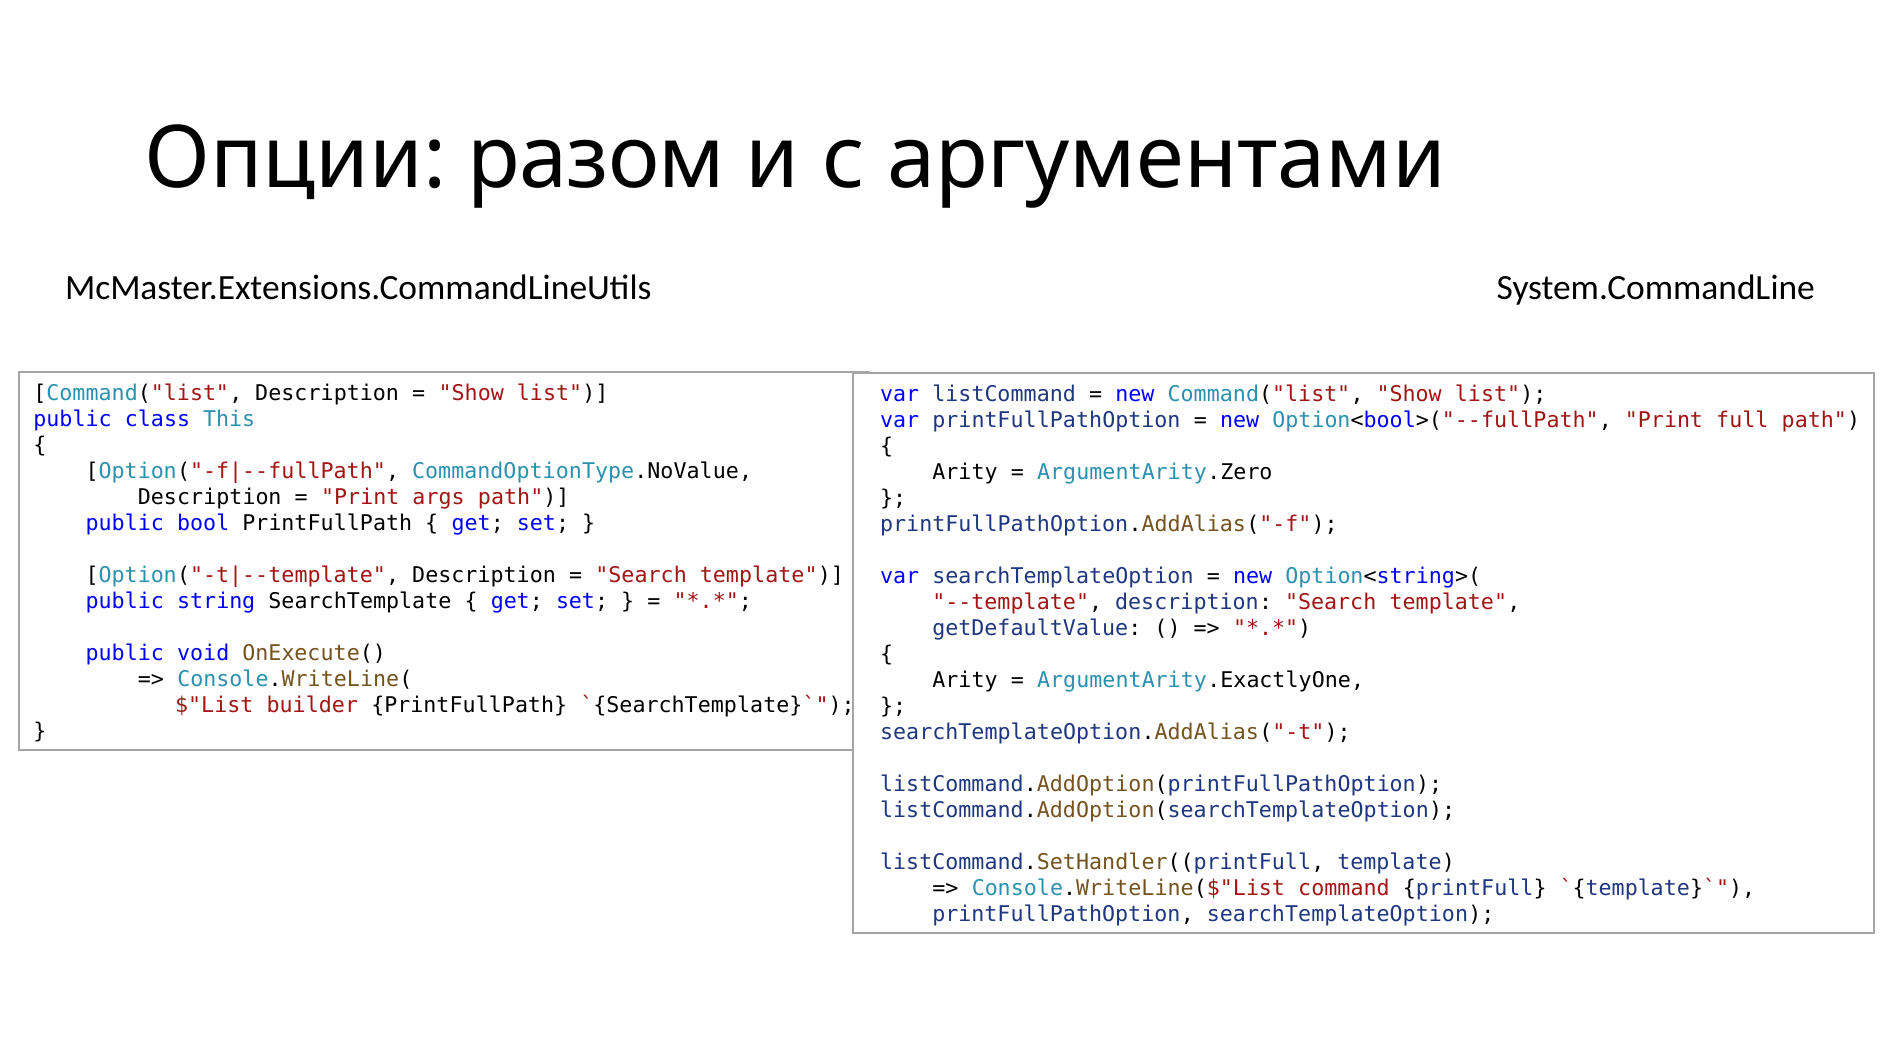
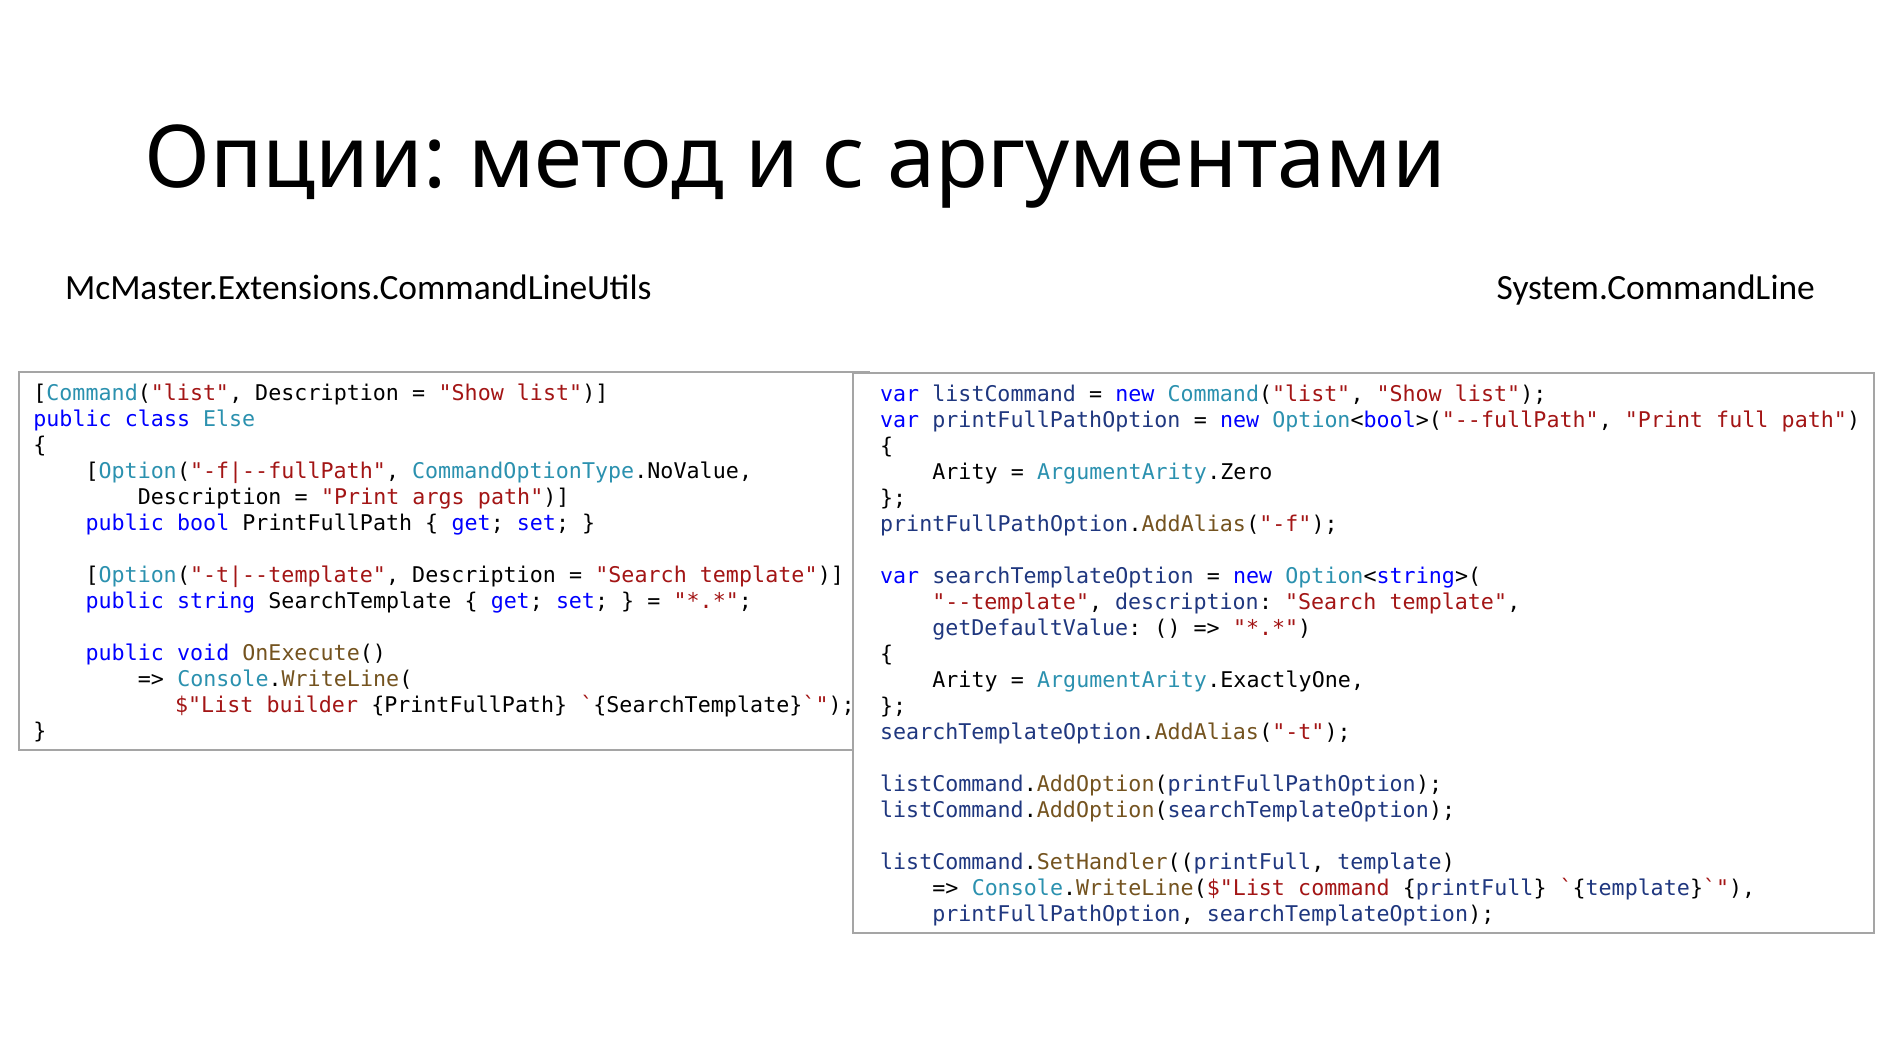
разом: разом -> метод
This: This -> Else
